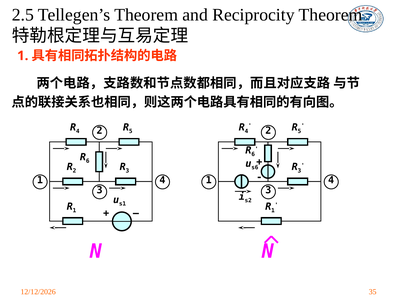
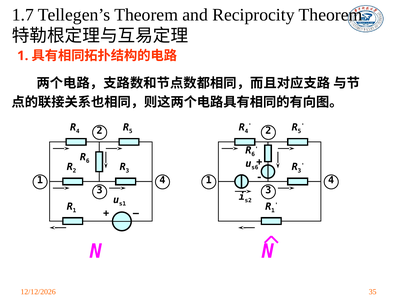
2.5: 2.5 -> 1.7
